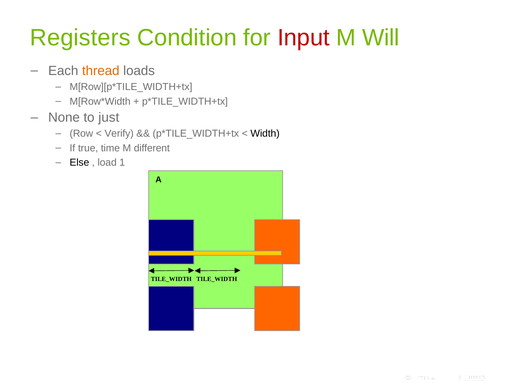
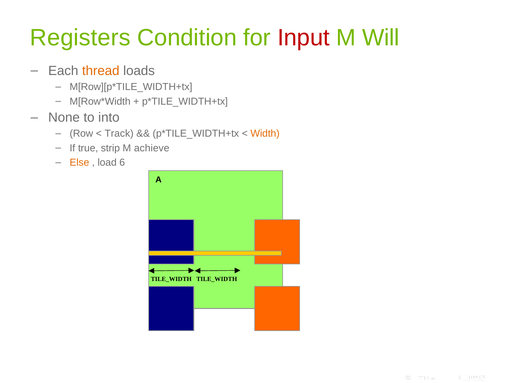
just: just -> into
Verify: Verify -> Track
Width colour: black -> orange
time: time -> strip
different: different -> achieve
Else colour: black -> orange
1: 1 -> 6
